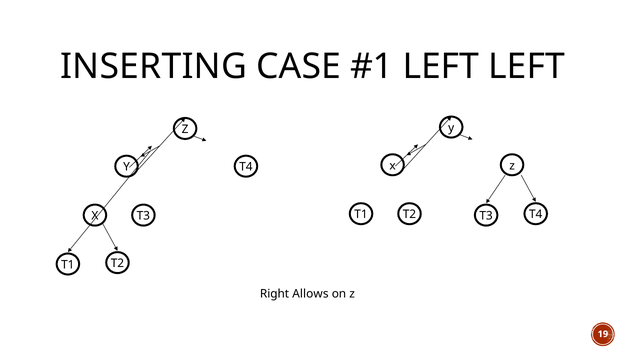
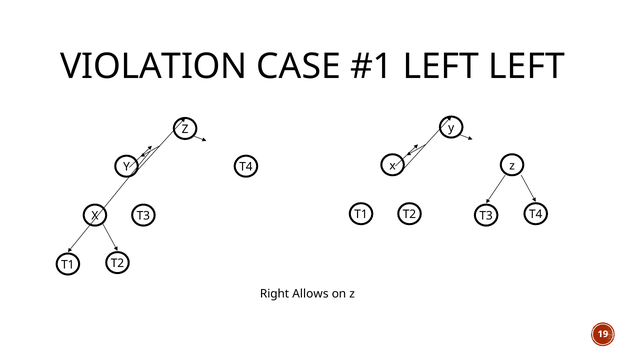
INSERTING: INSERTING -> VIOLATION
